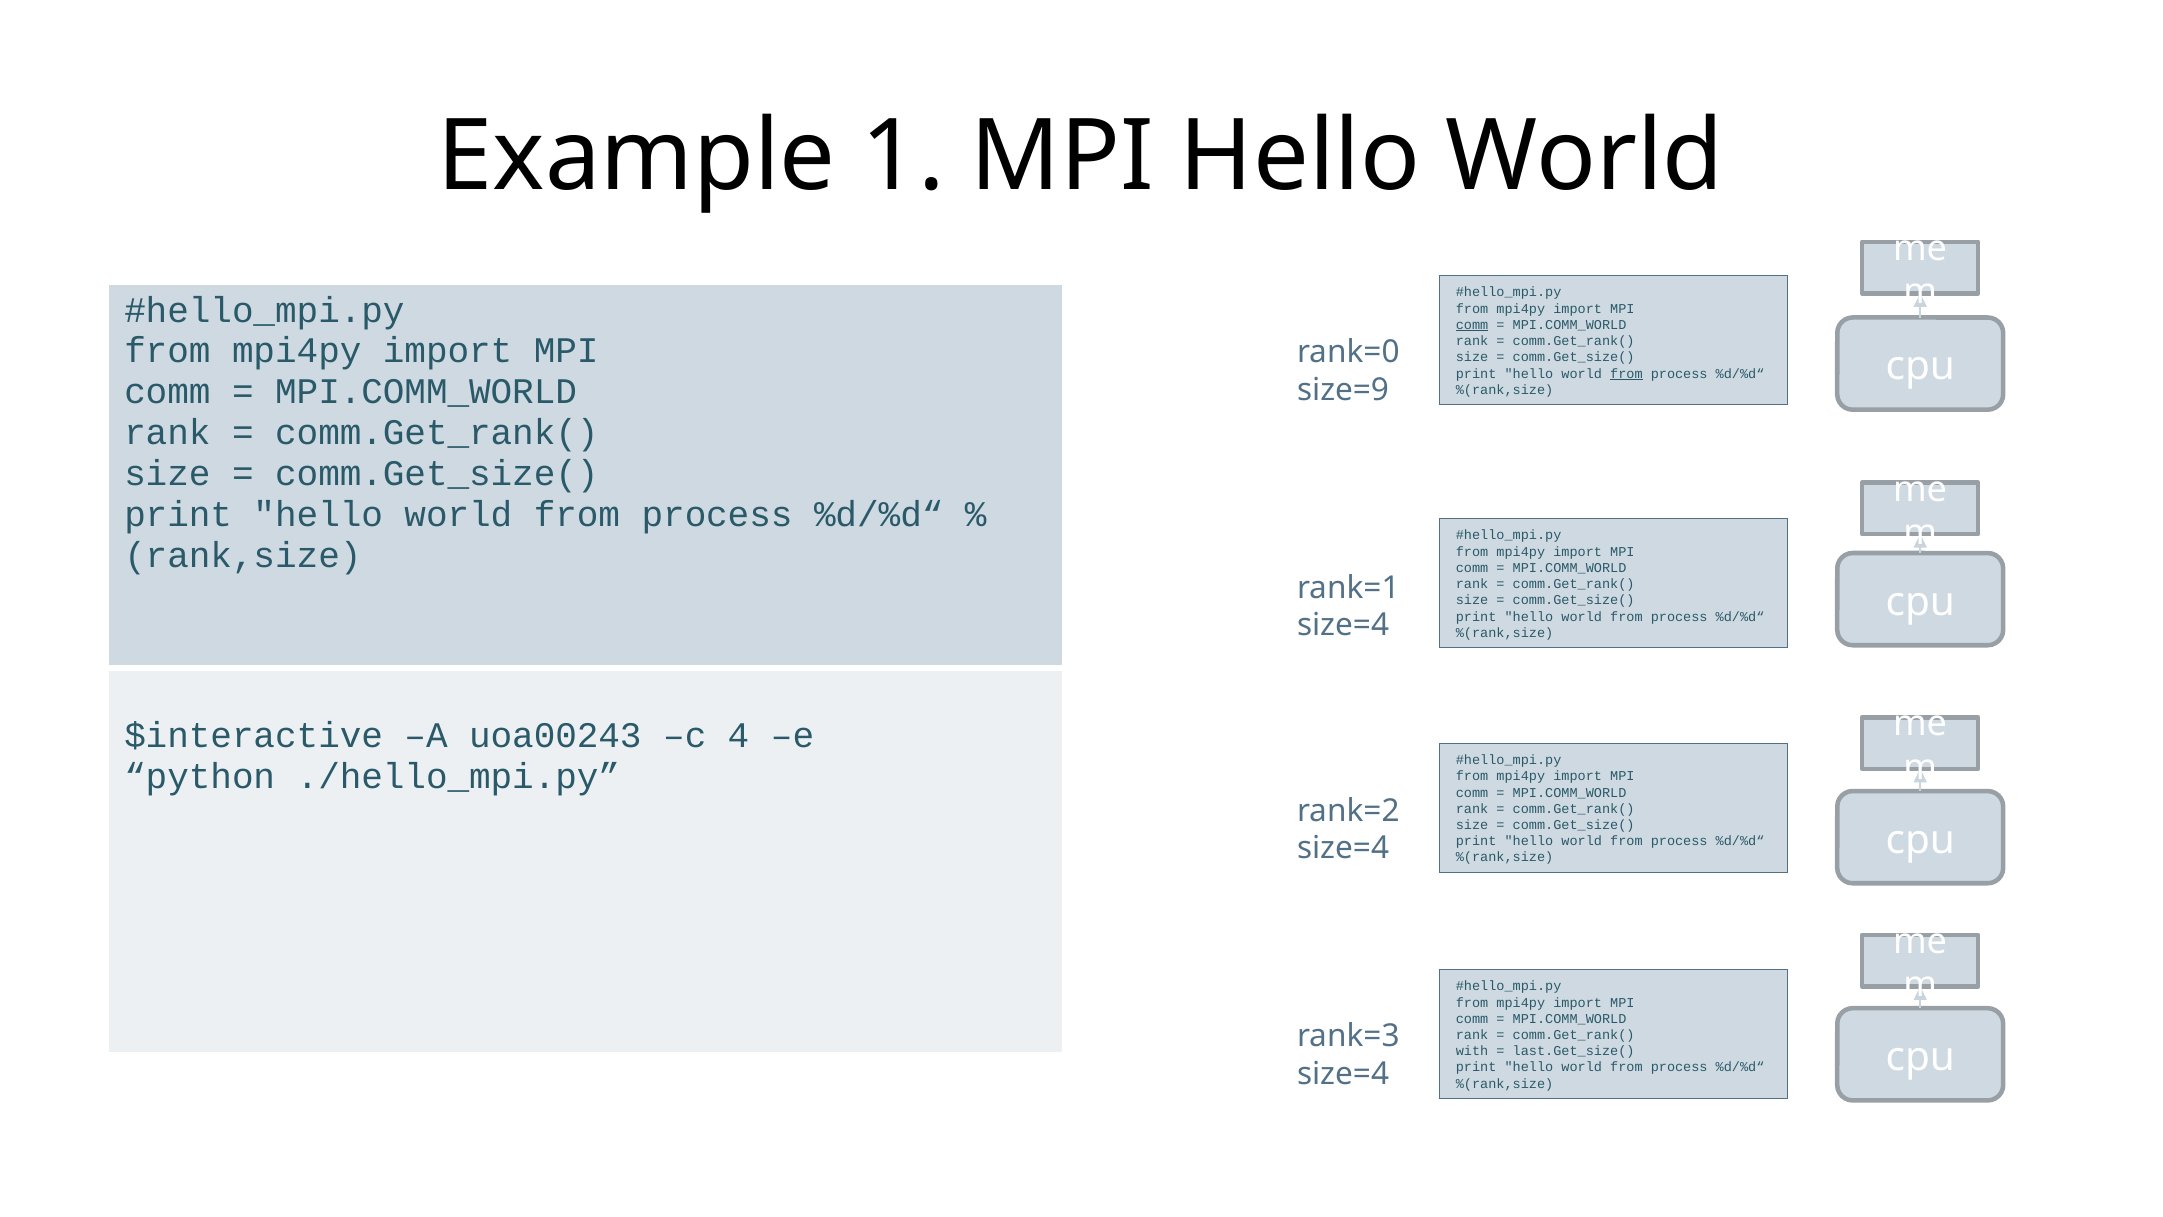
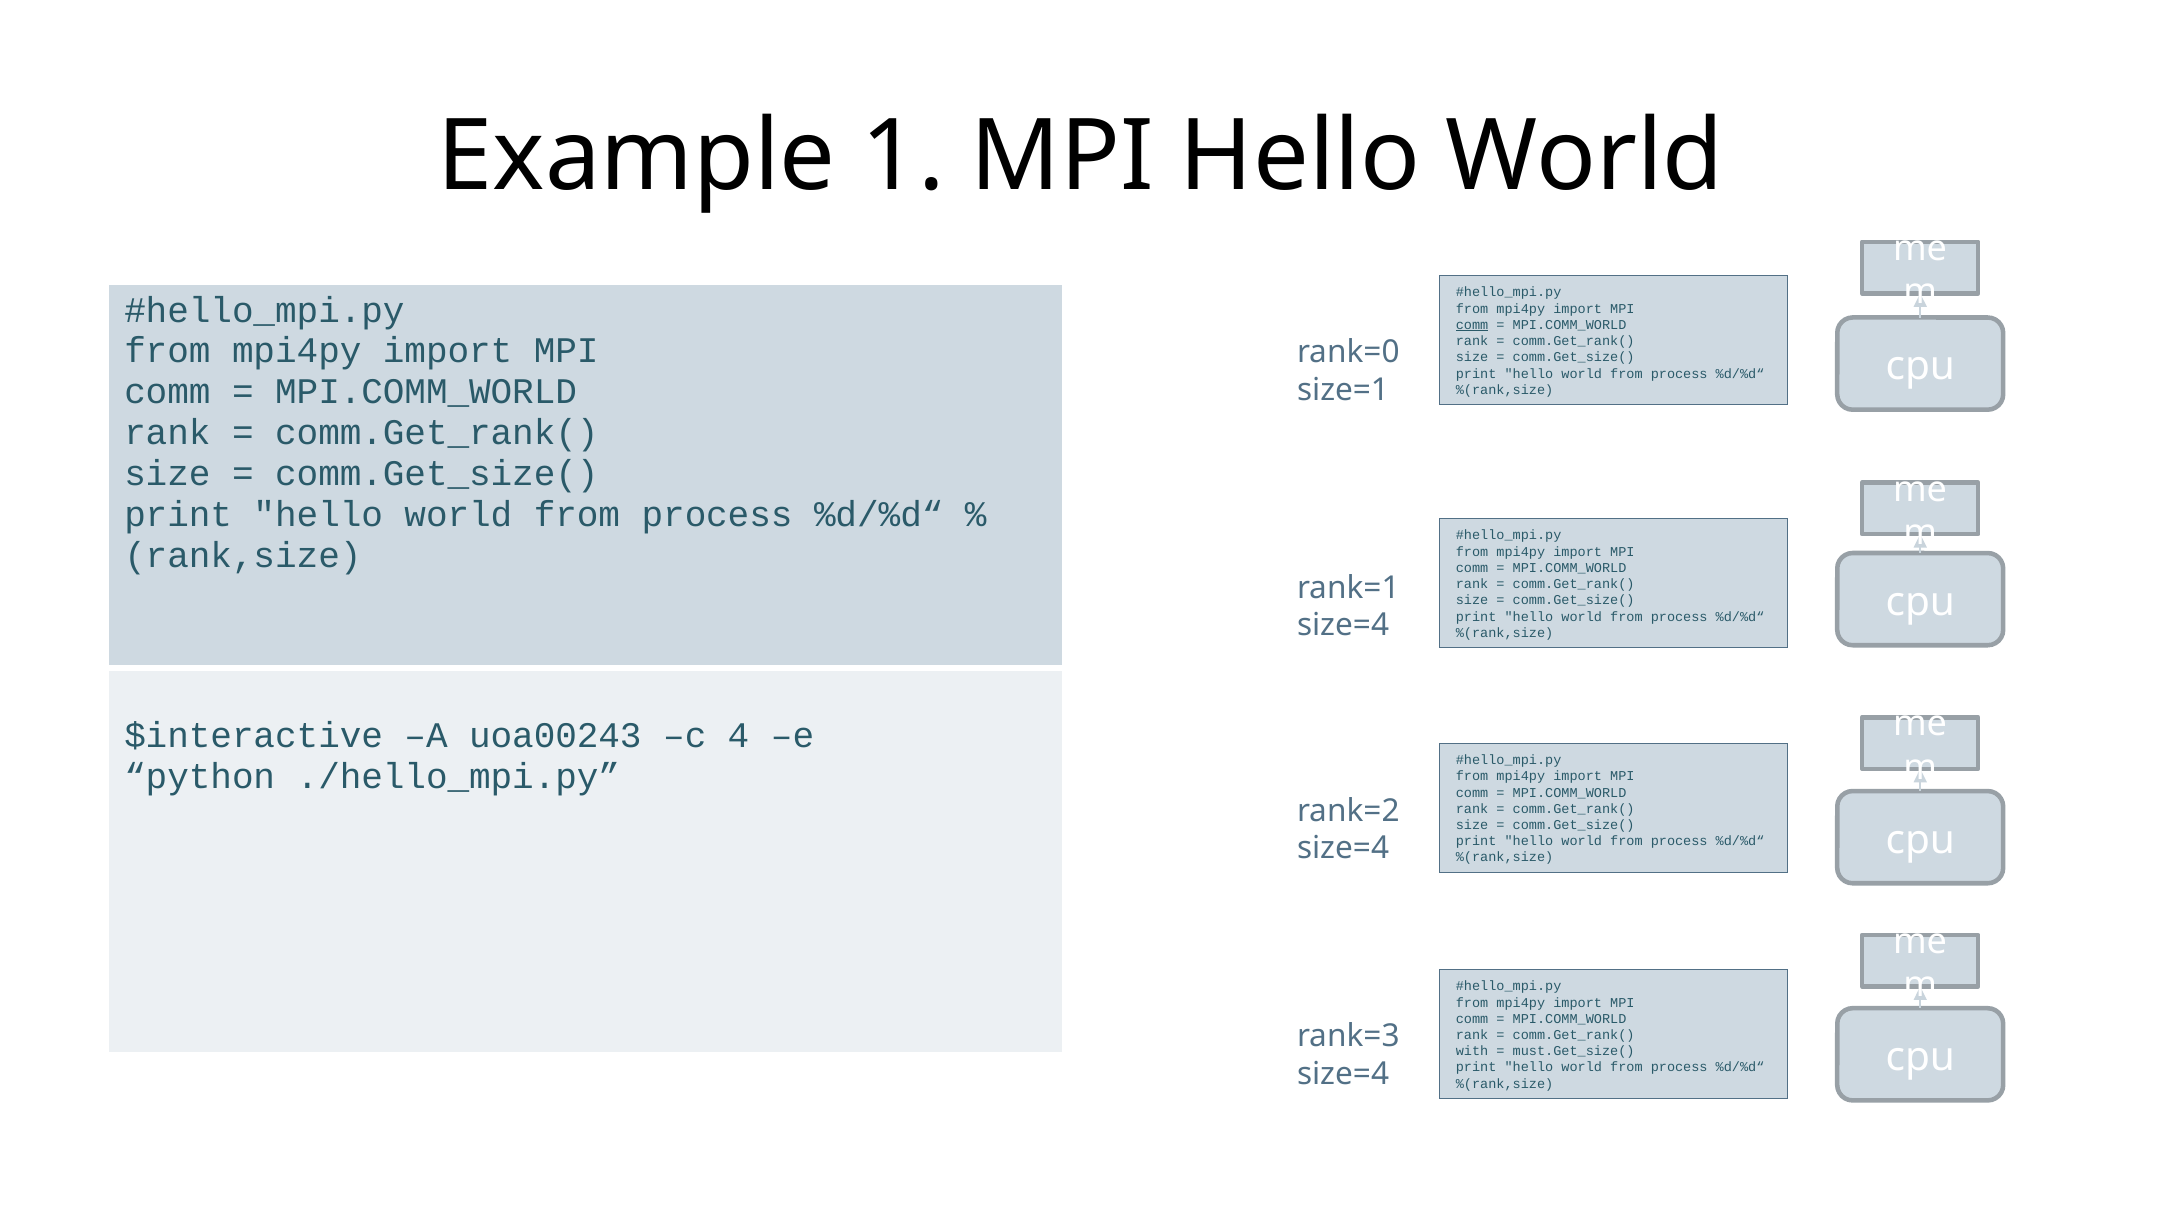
from at (1626, 373) underline: present -> none
size=9: size=9 -> size=1
last.Get_size(: last.Get_size( -> must.Get_size(
